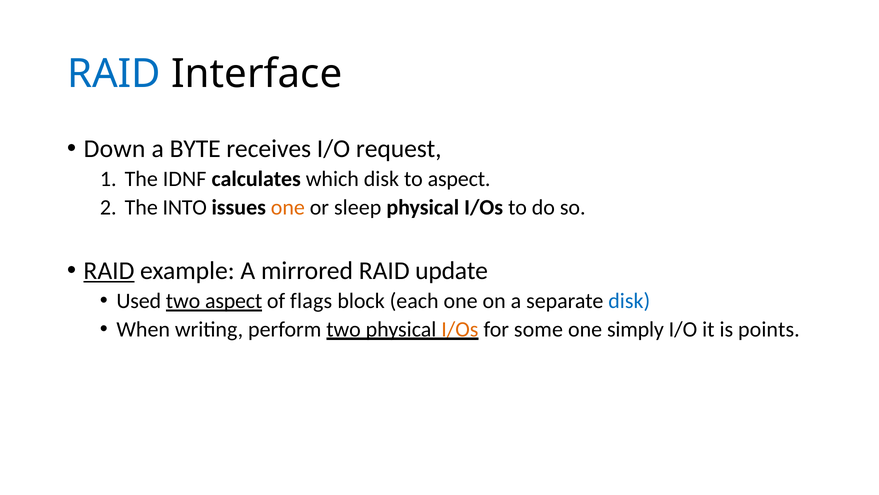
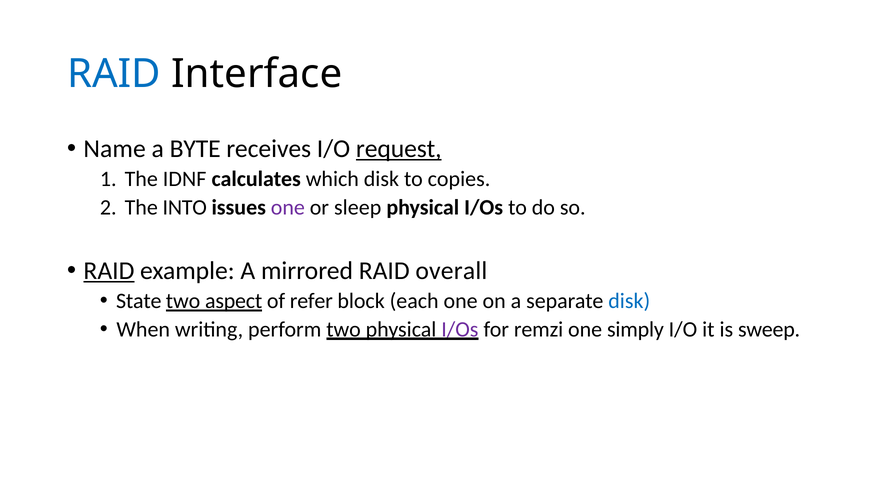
Down: Down -> Name
request underline: none -> present
to aspect: aspect -> copies
one at (288, 207) colour: orange -> purple
update: update -> overall
Used: Used -> State
flags: flags -> refer
I/Os at (460, 329) colour: orange -> purple
some: some -> remzi
points: points -> sweep
